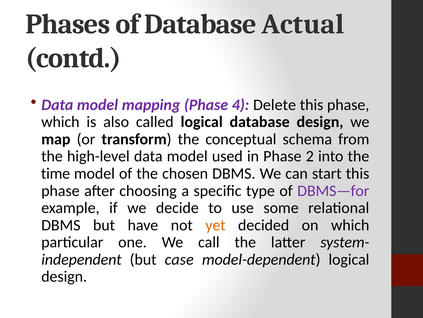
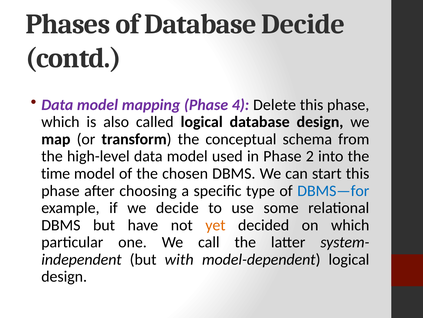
Database Actual: Actual -> Decide
DBMS—for colour: purple -> blue
case: case -> with
